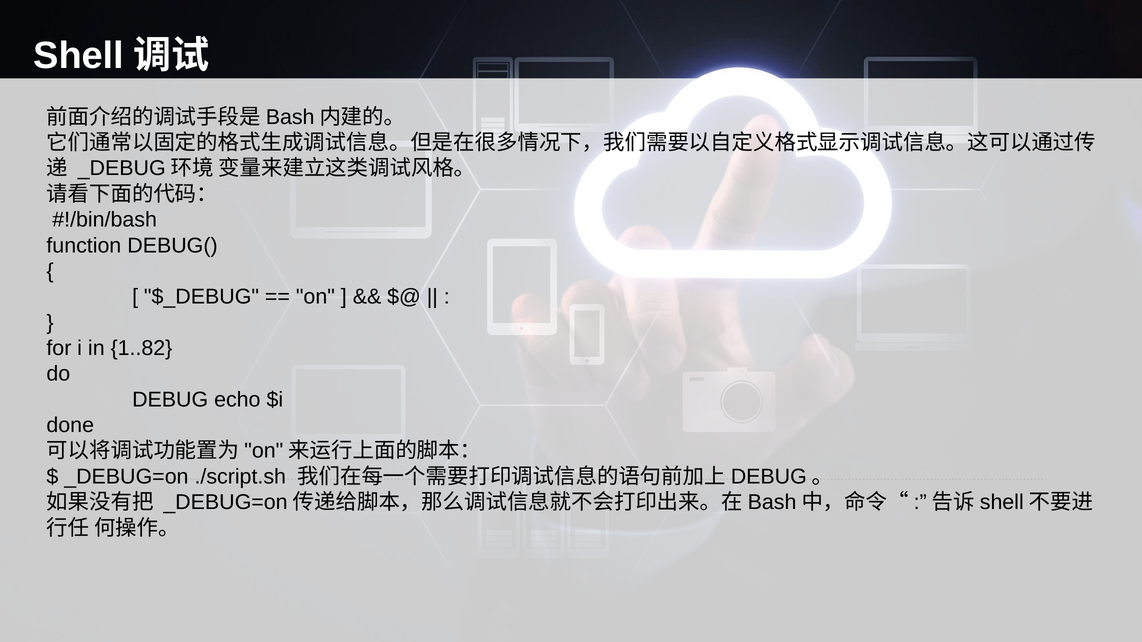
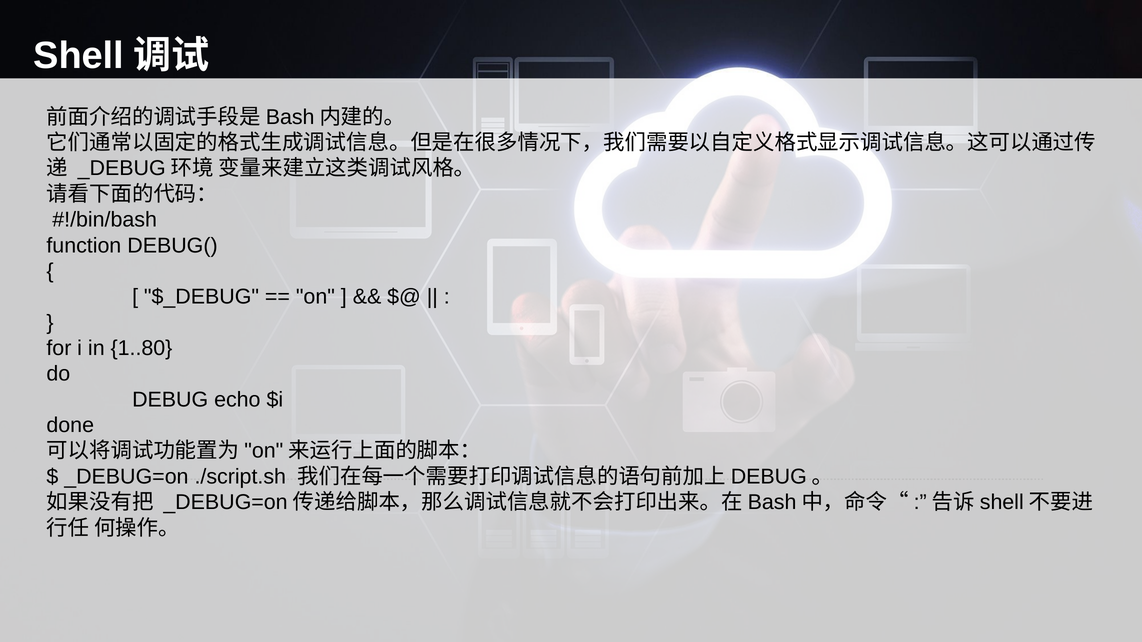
1..82: 1..82 -> 1..80
